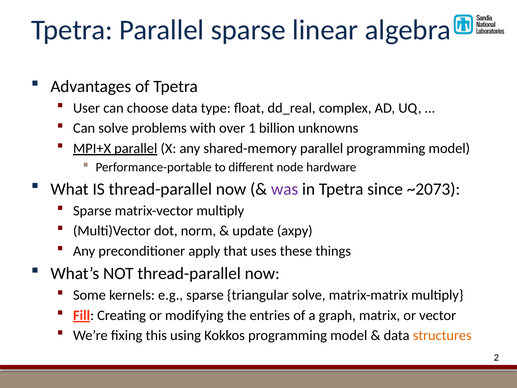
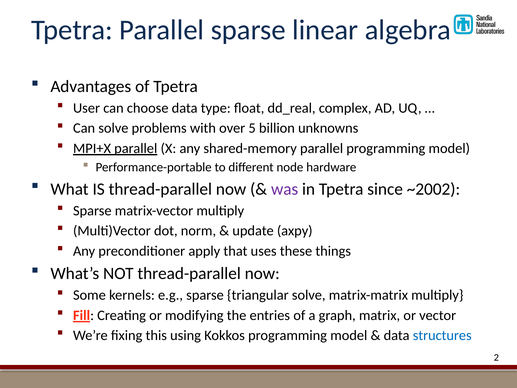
1: 1 -> 5
~2073: ~2073 -> ~2002
structures colour: orange -> blue
